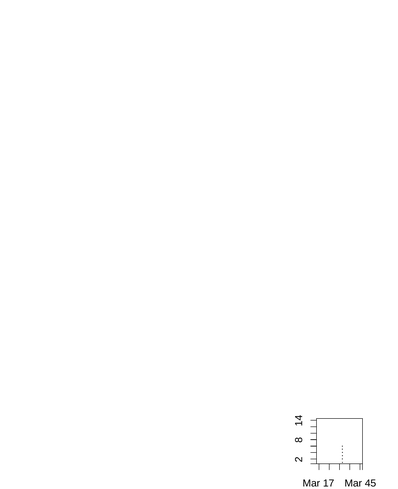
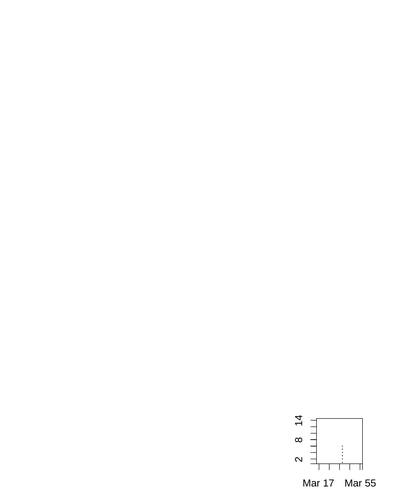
45: 45 -> 55
